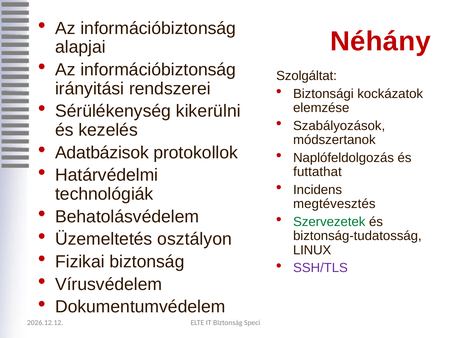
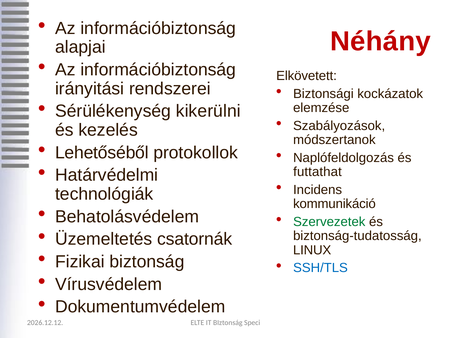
Szolgáltat: Szolgáltat -> Elkövetett
Adatbázisok: Adatbázisok -> Lehetőséből
megtévesztés: megtévesztés -> kommunikáció
osztályon: osztályon -> csatornák
SSH/TLS colour: purple -> blue
